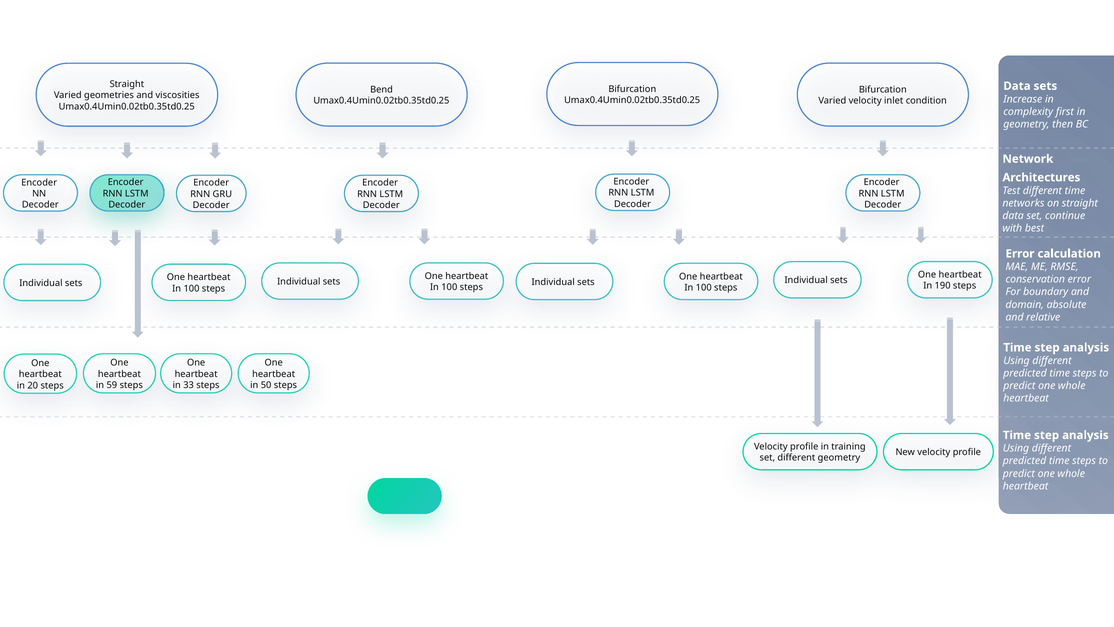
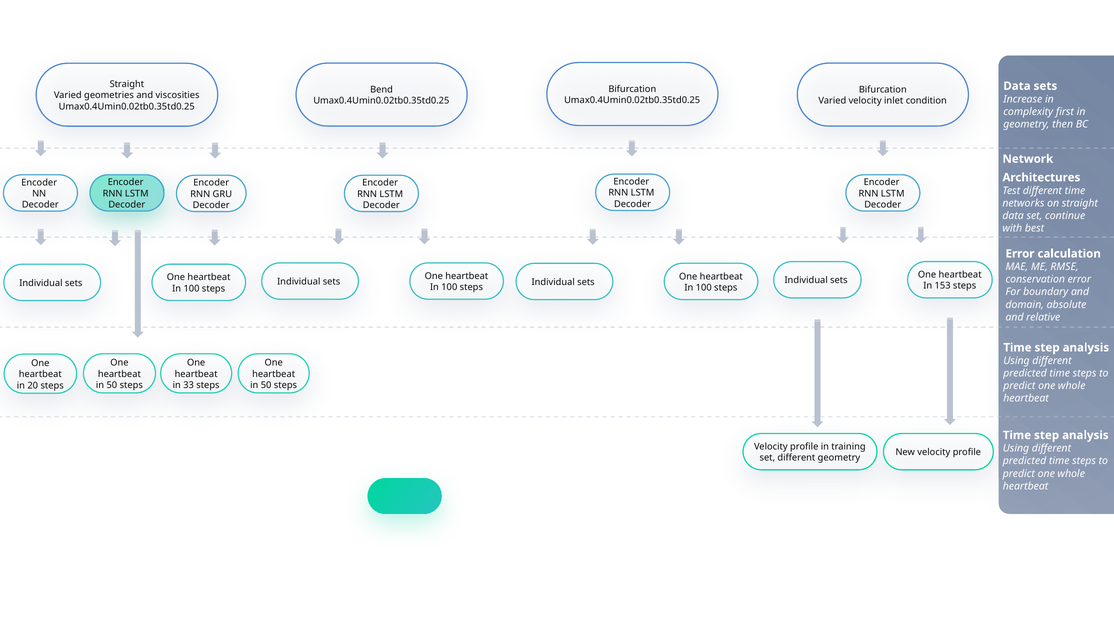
190: 190 -> 153
59 at (112, 385): 59 -> 50
